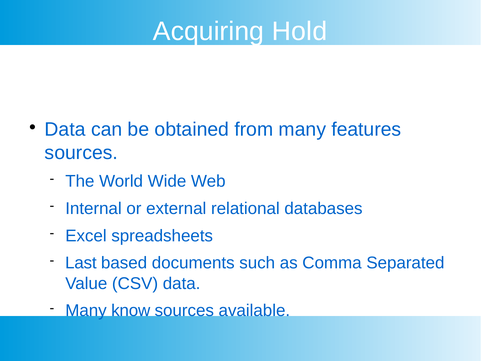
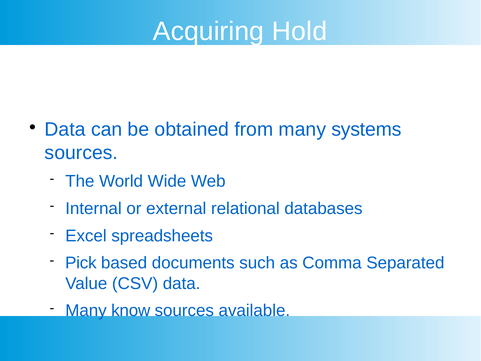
features: features -> systems
Last: Last -> Pick
